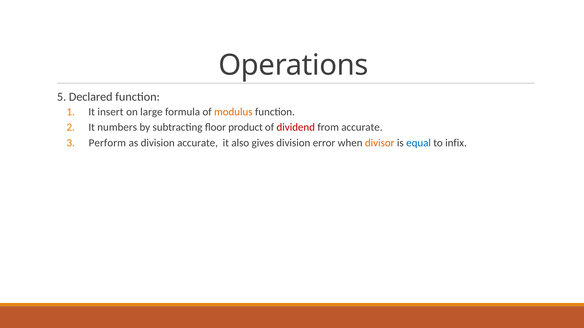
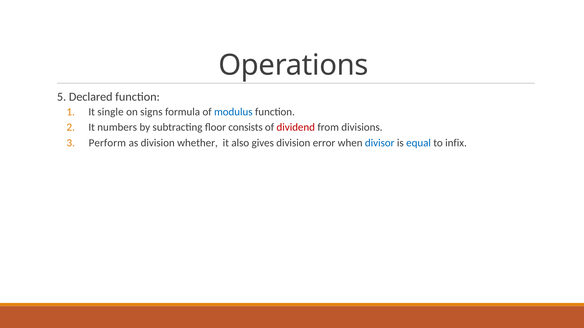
insert: insert -> single
large: large -> signs
modulus colour: orange -> blue
product: product -> consists
from accurate: accurate -> divisions
division accurate: accurate -> whether
divisor colour: orange -> blue
